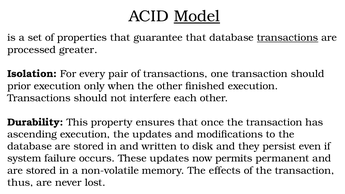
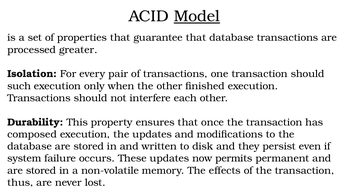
transactions at (288, 38) underline: present -> none
prior: prior -> such
ascending: ascending -> composed
